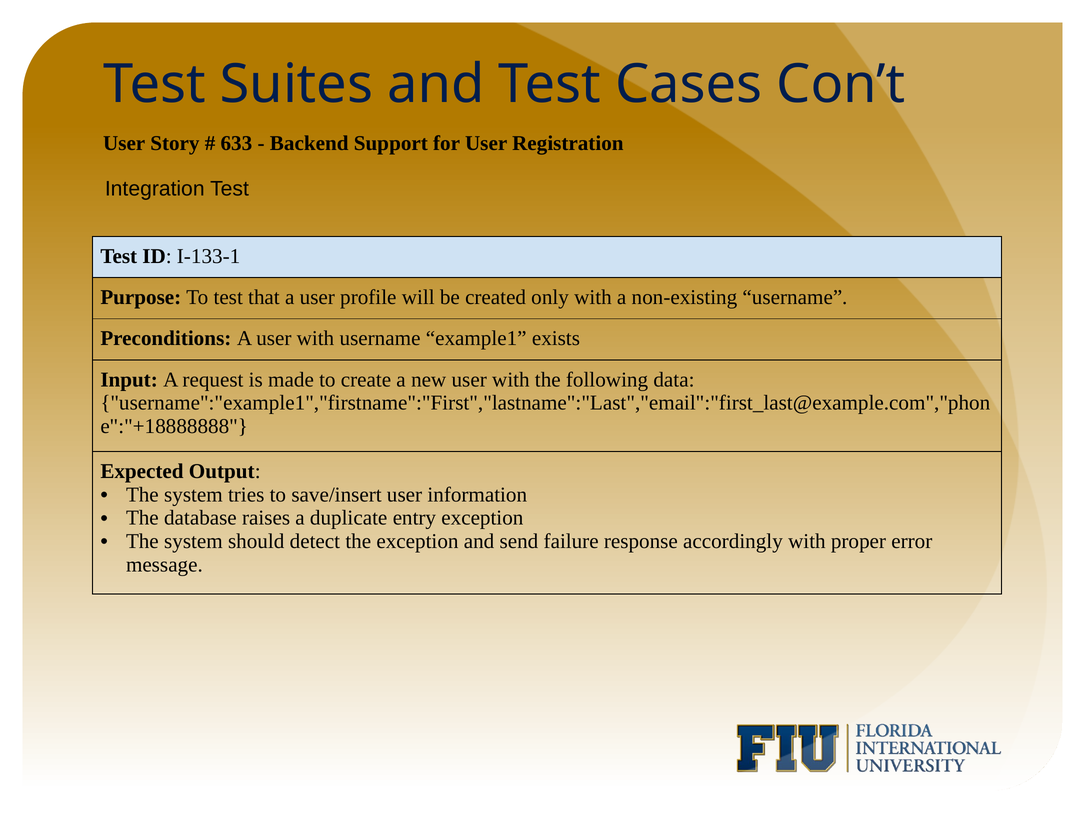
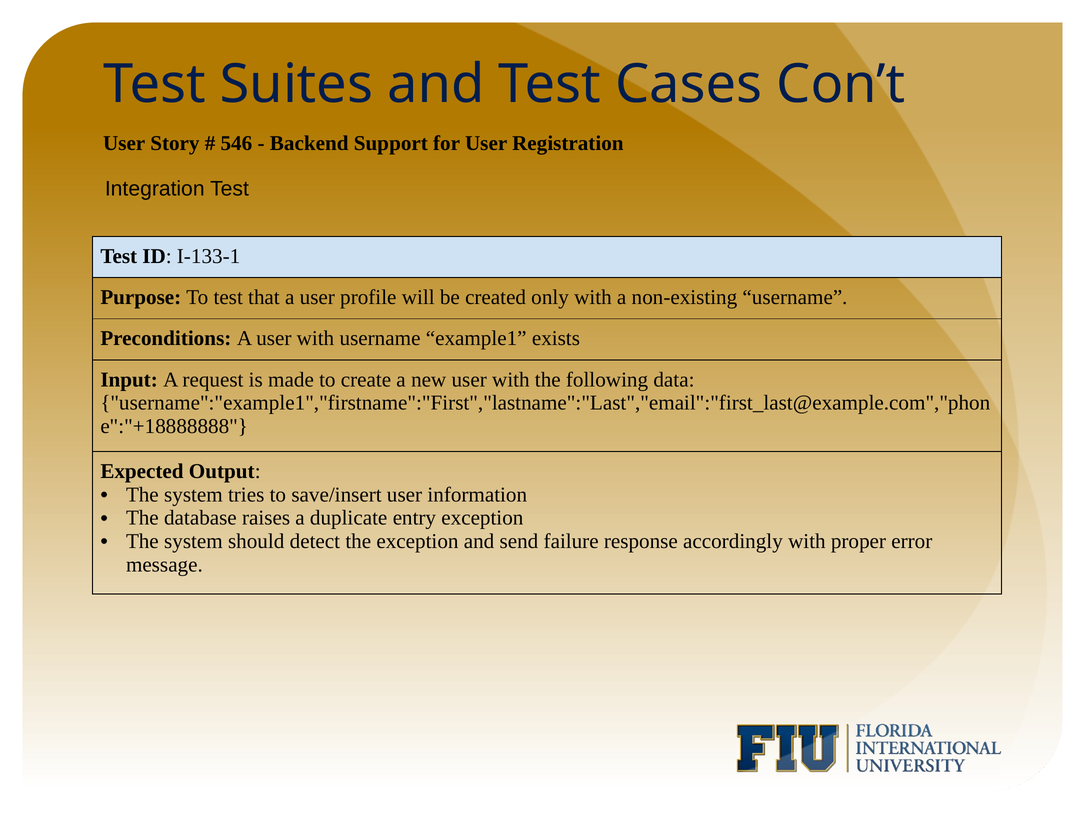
633: 633 -> 546
